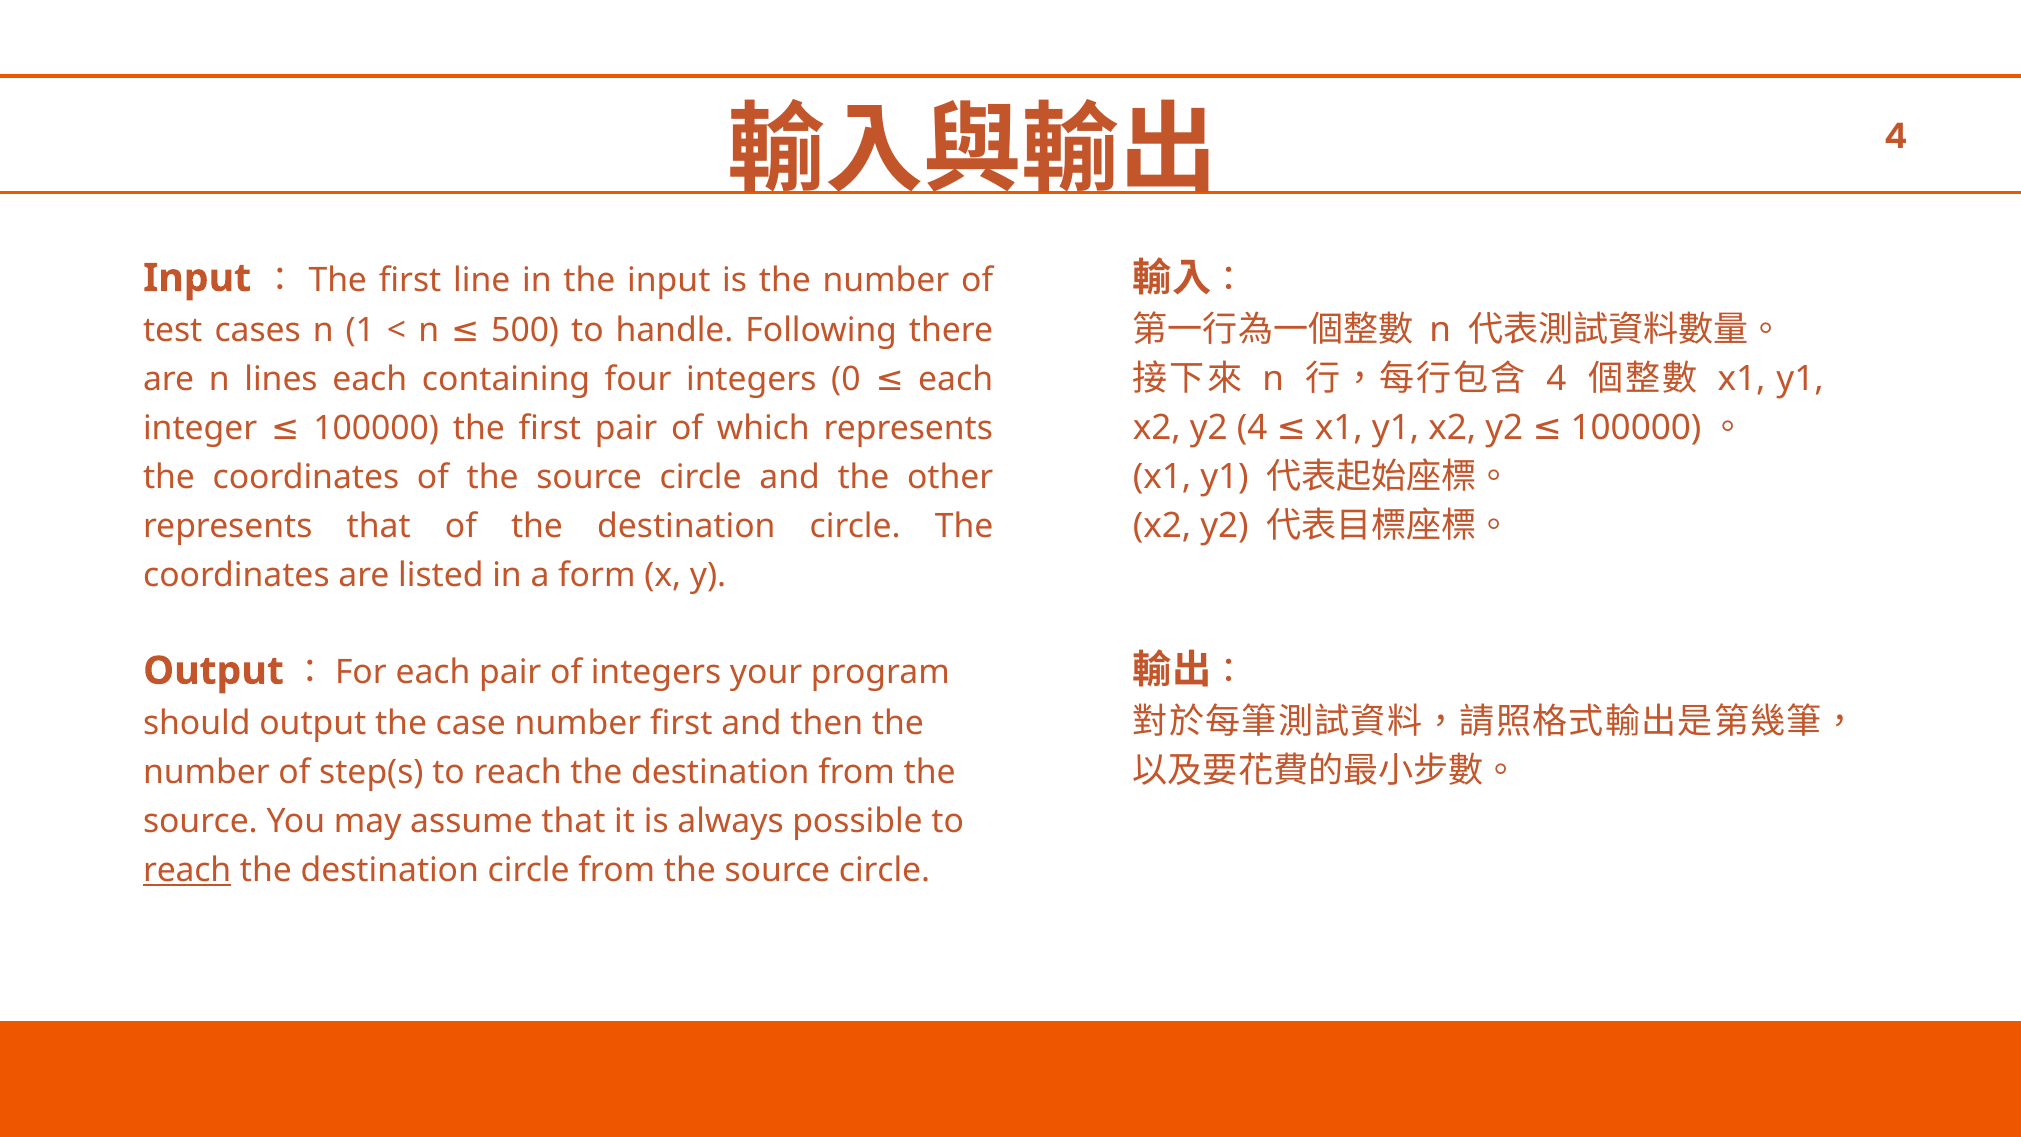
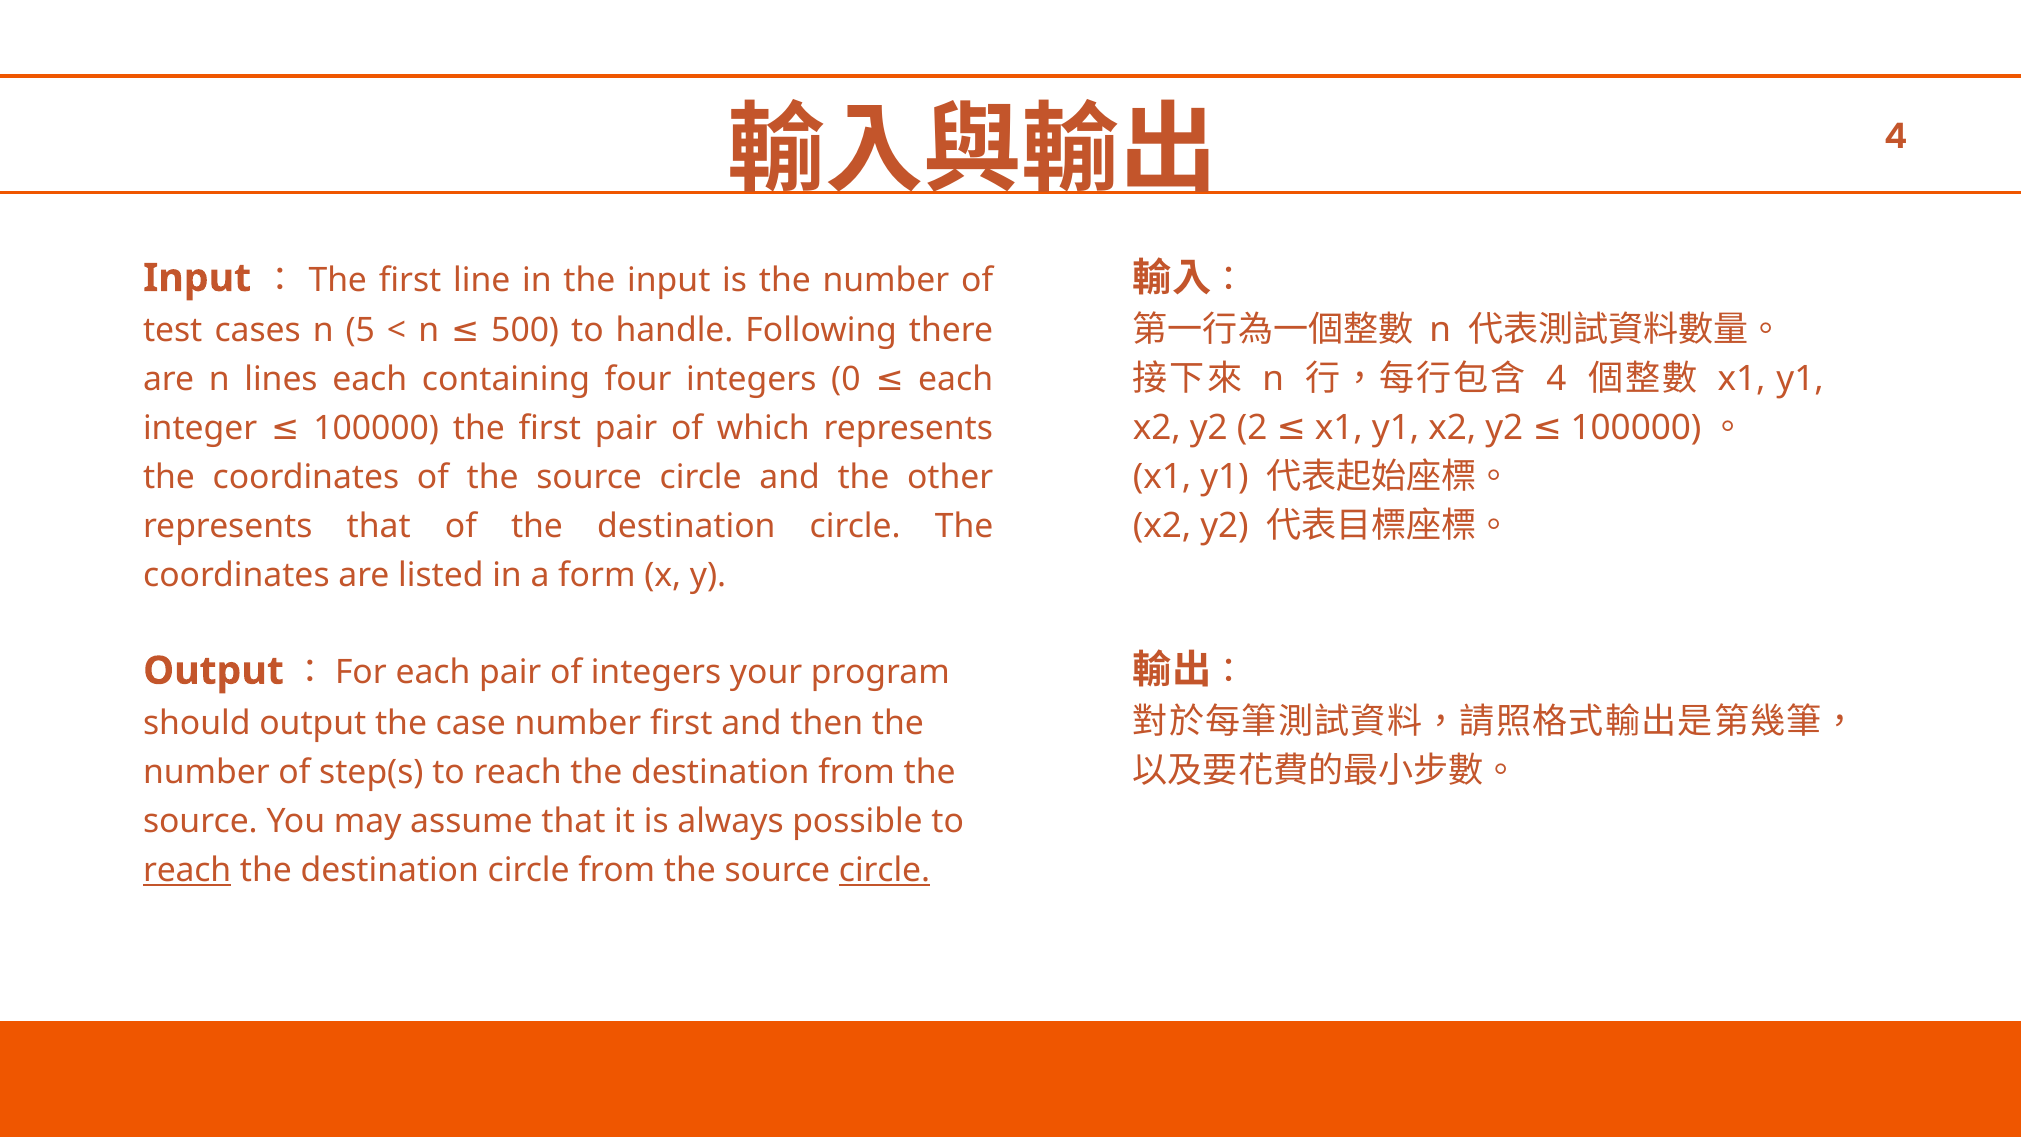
1: 1 -> 5
y2 4: 4 -> 2
circle at (885, 870) underline: none -> present
